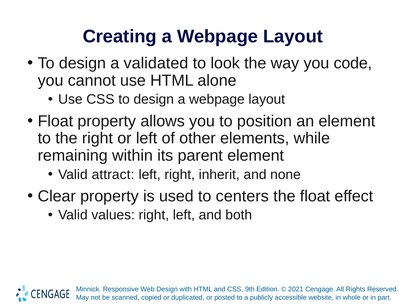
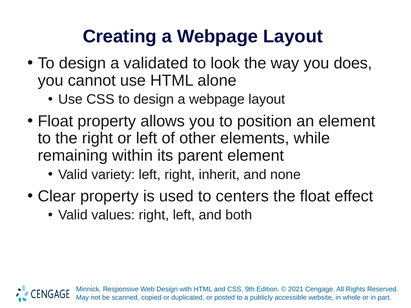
code: code -> does
attract: attract -> variety
